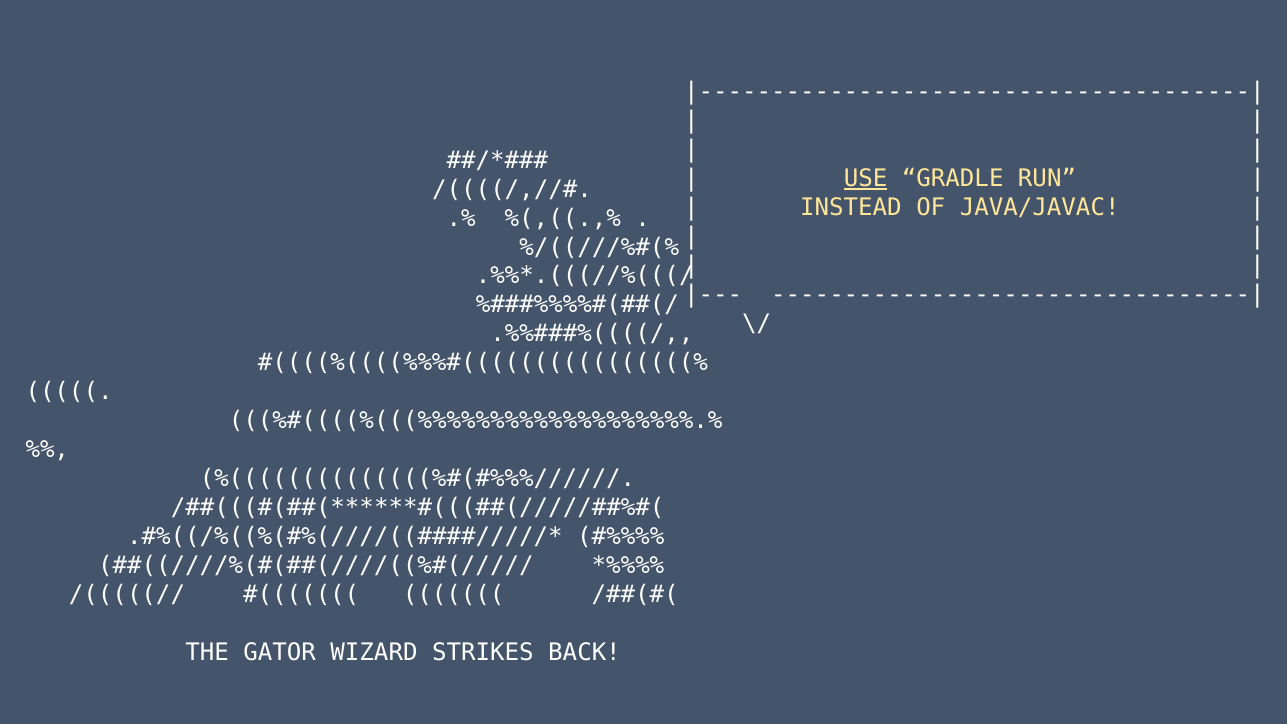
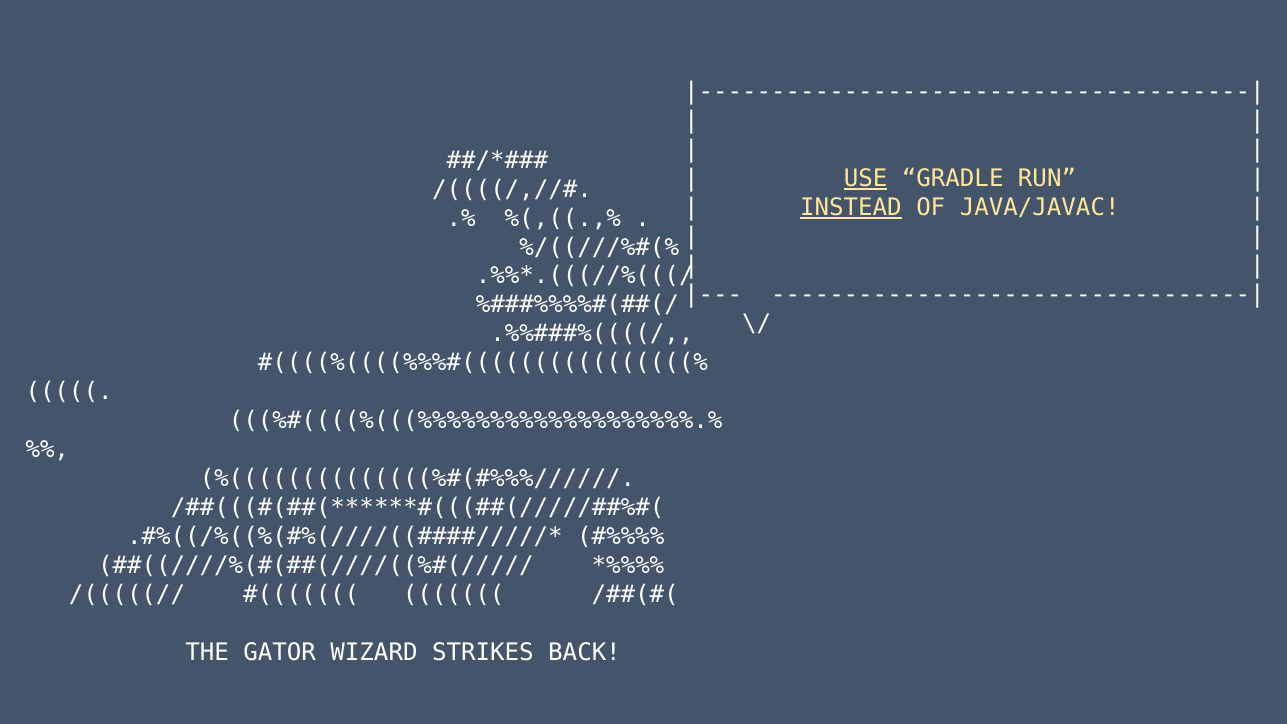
INSTEAD underline: none -> present
